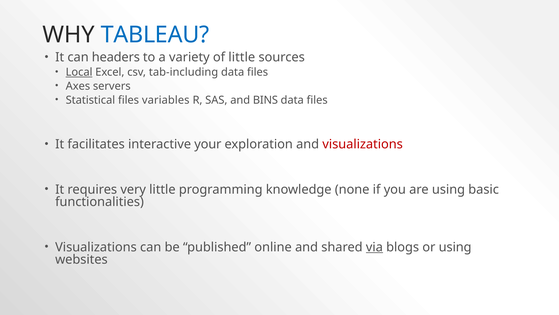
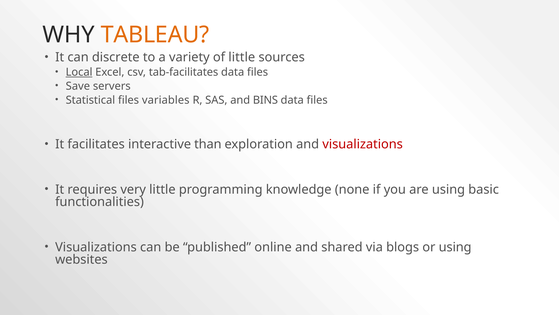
TABLEAU colour: blue -> orange
headers: headers -> discrete
tab-including: tab-including -> tab-facilitates
Axes: Axes -> Save
your: your -> than
via underline: present -> none
